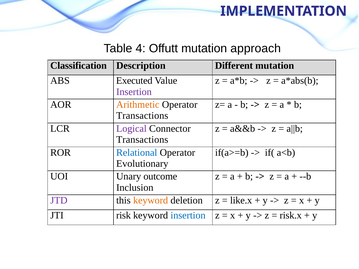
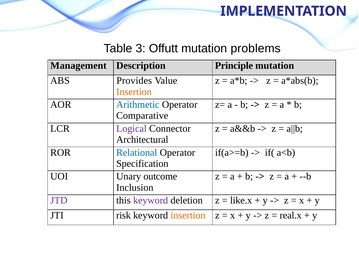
4: 4 -> 3
approach: approach -> problems
Classification: Classification -> Management
Different: Different -> Principle
Executed: Executed -> Provides
Insertion at (134, 92) colour: purple -> orange
Arithmetic colour: orange -> blue
Transactions at (142, 116): Transactions -> Comparative
Transactions at (142, 140): Transactions -> Architectural
Evolutionary: Evolutionary -> Specification
keyword at (151, 201) colour: orange -> purple
insertion at (188, 216) colour: blue -> orange
risk.x: risk.x -> real.x
